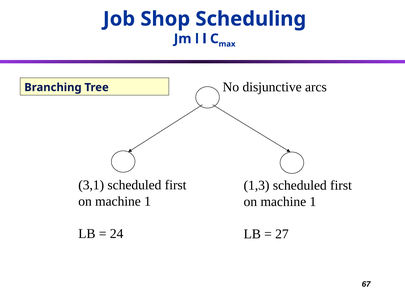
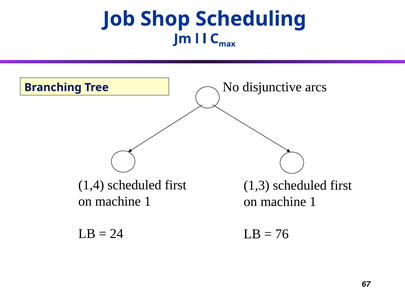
3,1: 3,1 -> 1,4
27: 27 -> 76
